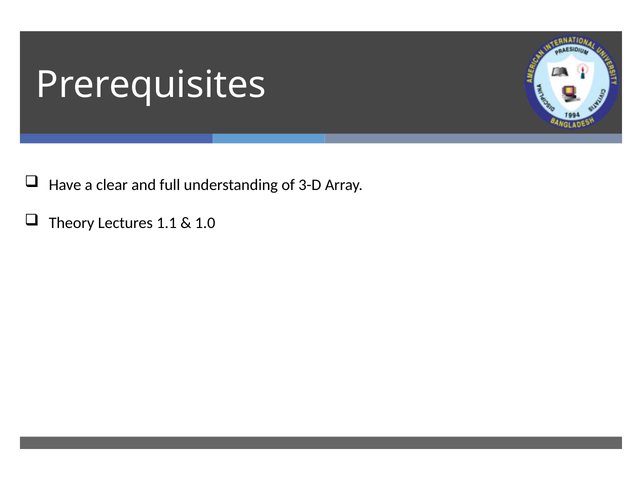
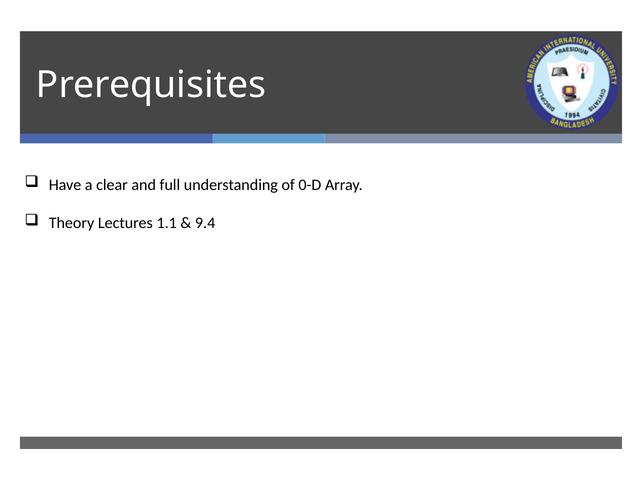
3-D: 3-D -> 0-D
1.0: 1.0 -> 9.4
